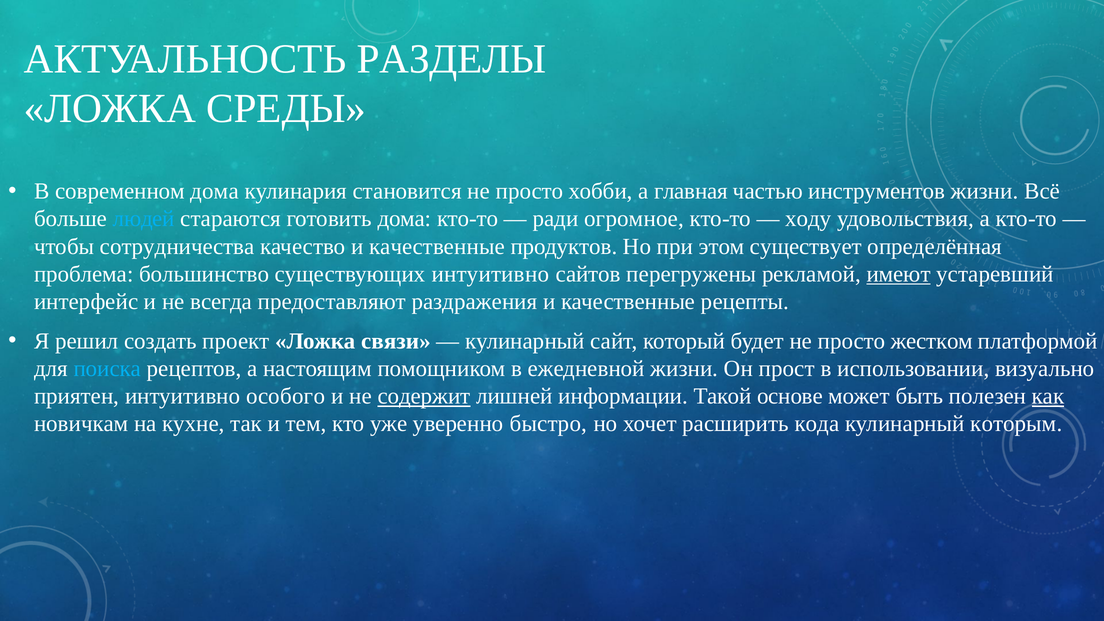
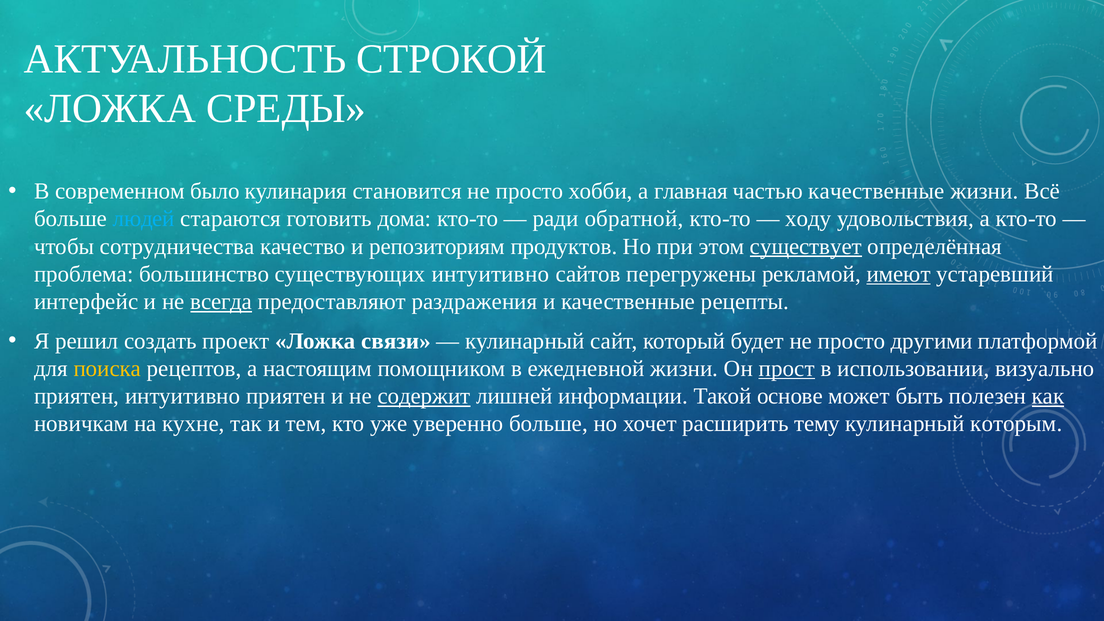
РАЗДЕЛЫ: РАЗДЕЛЫ -> СТРОКОЙ
современном дома: дома -> было
частью инструментов: инструментов -> качественные
огромное: огромное -> обратной
качество и качественные: качественные -> репозиториям
существует underline: none -> present
всегда underline: none -> present
жестком: жестком -> другими
поиска colour: light blue -> yellow
прост underline: none -> present
интуитивно особого: особого -> приятен
уверенно быстро: быстро -> больше
кода: кода -> тему
